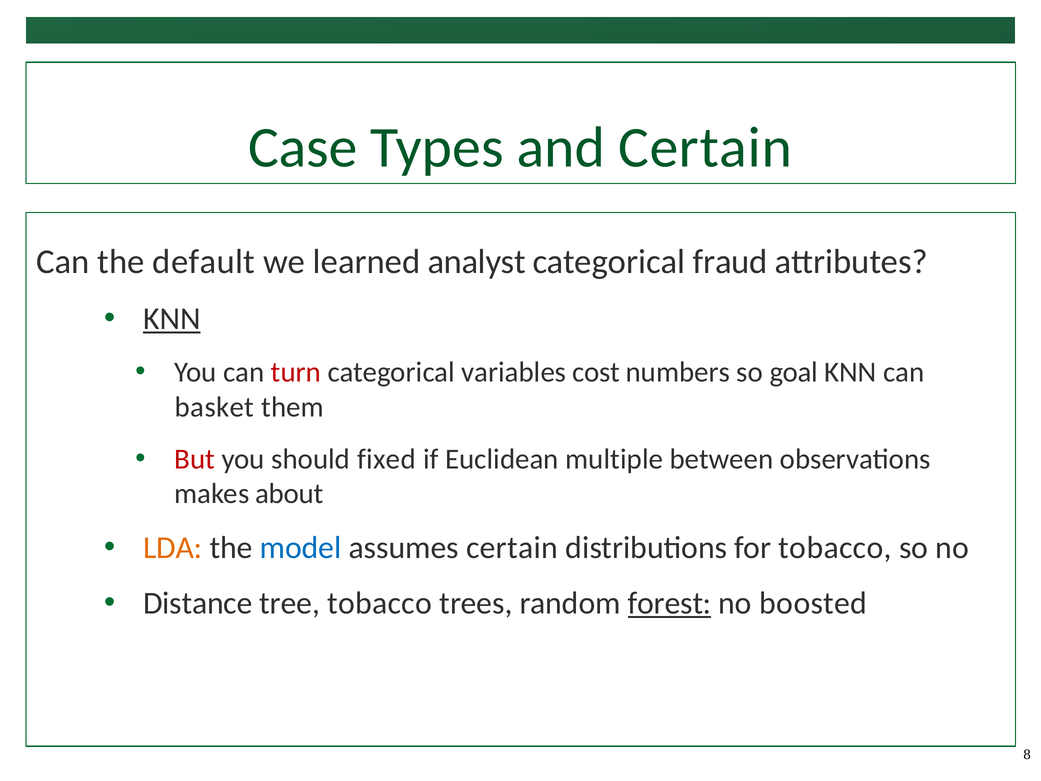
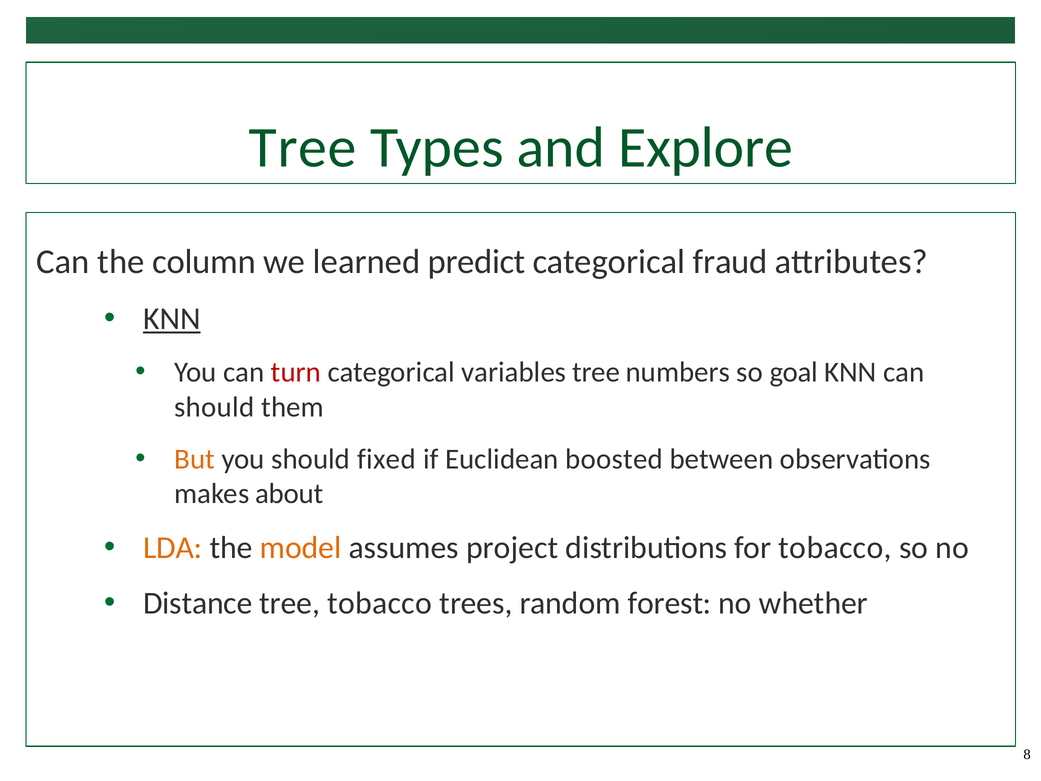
Case at (303, 148): Case -> Tree
and Certain: Certain -> Explore
default: default -> column
analyst: analyst -> predict
variables cost: cost -> tree
basket at (214, 407): basket -> should
But colour: red -> orange
multiple: multiple -> boosted
model colour: blue -> orange
assumes certain: certain -> project
forest underline: present -> none
boosted: boosted -> whether
